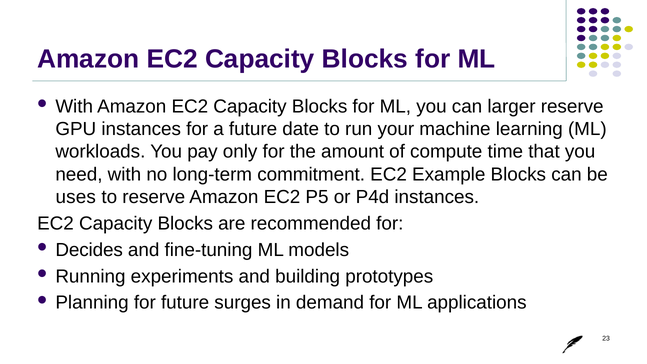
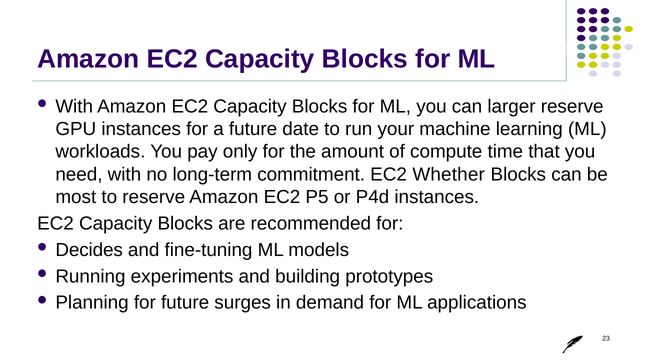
Example: Example -> Whether
uses: uses -> most
